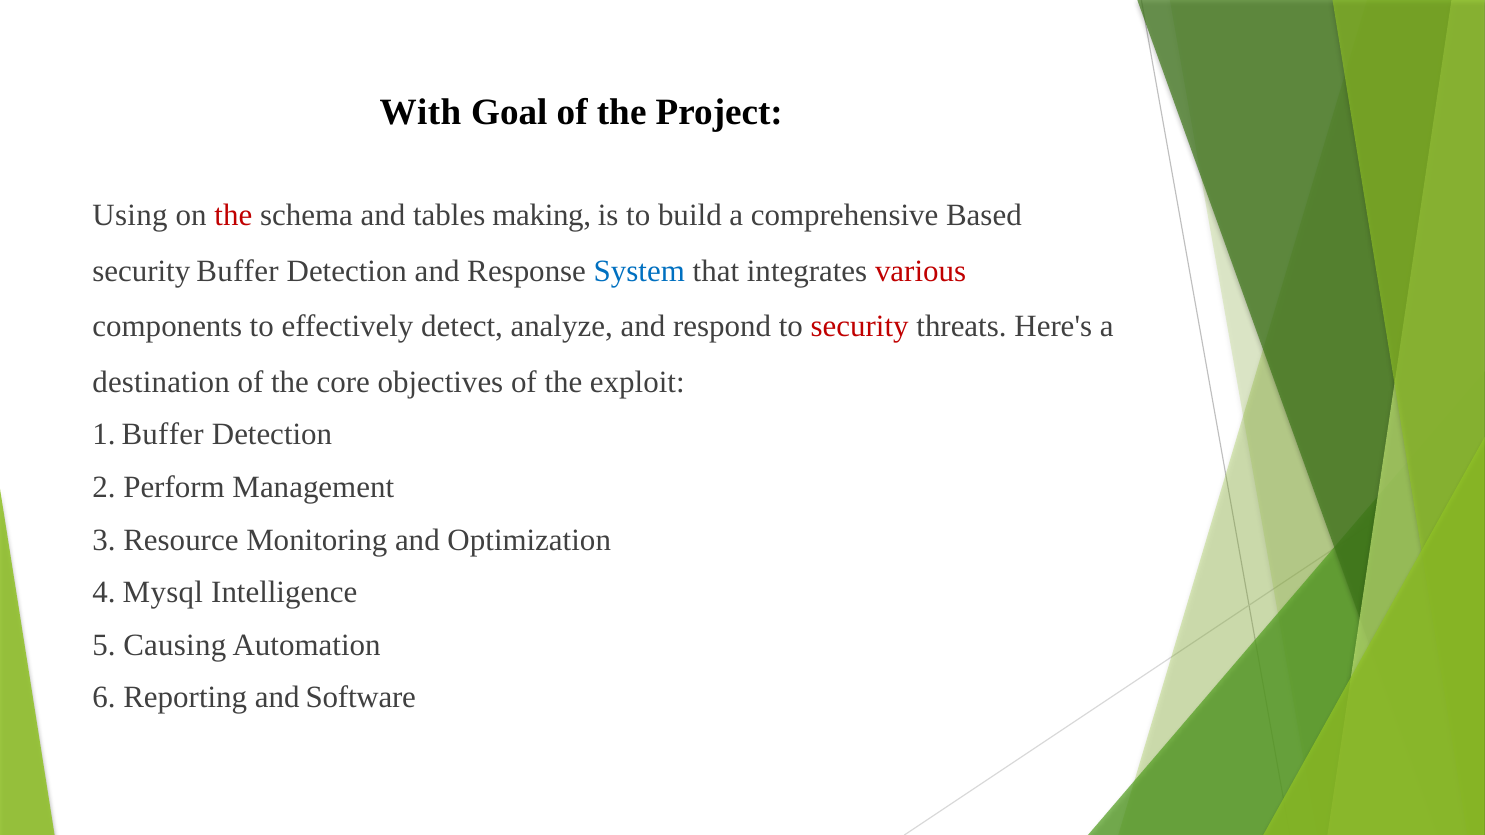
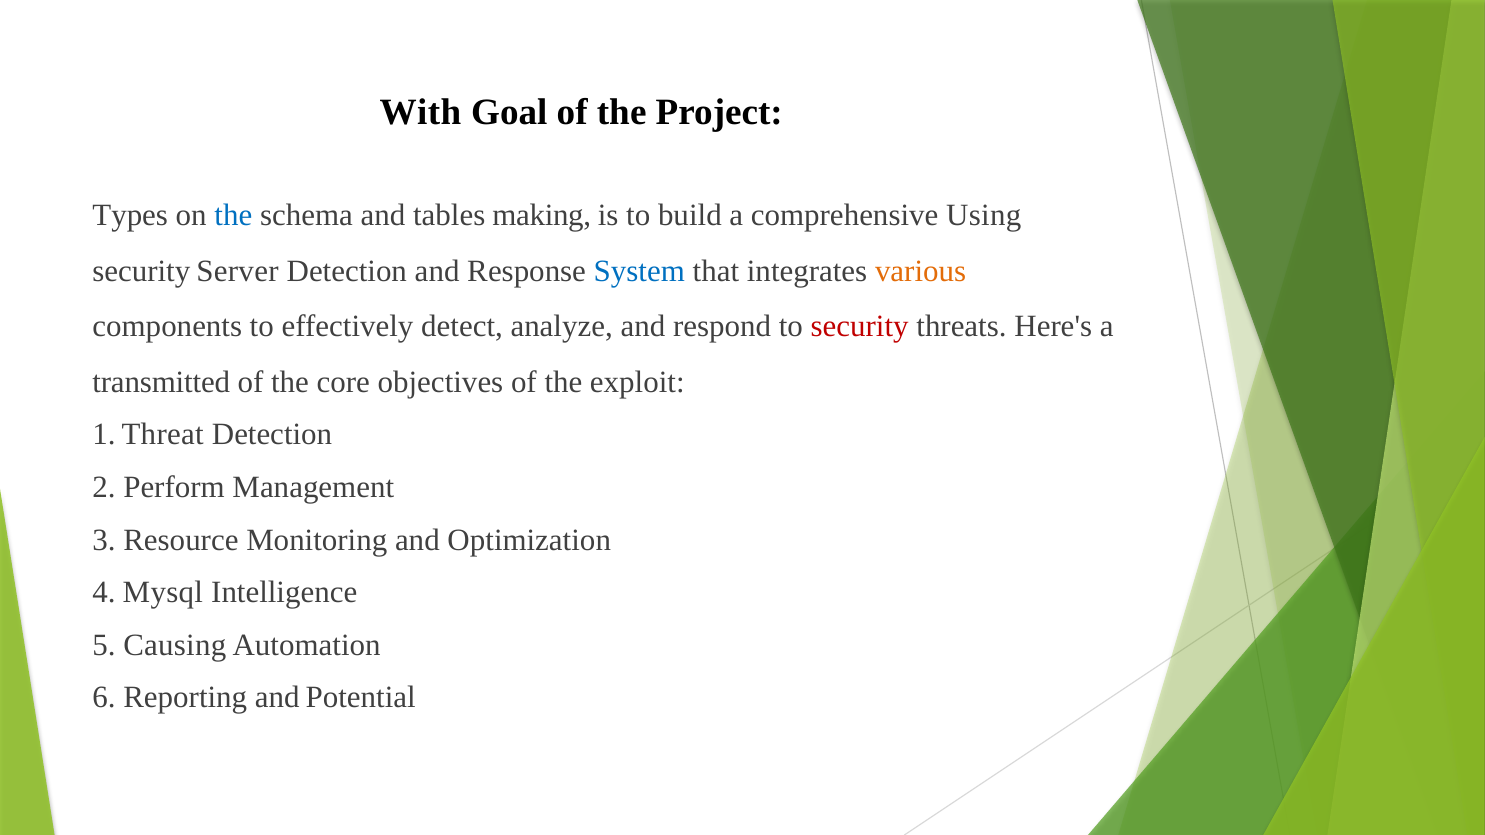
Using: Using -> Types
the at (233, 215) colour: red -> blue
Based: Based -> Using
security Buffer: Buffer -> Server
various colour: red -> orange
destination: destination -> transmitted
1 Buffer: Buffer -> Threat
Software: Software -> Potential
